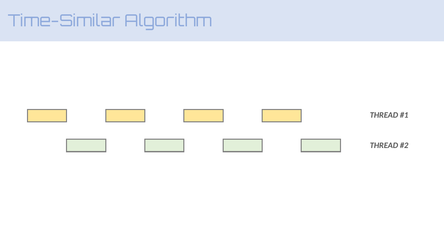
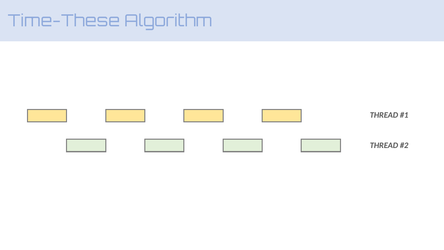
Time-Similar: Time-Similar -> Time-These
